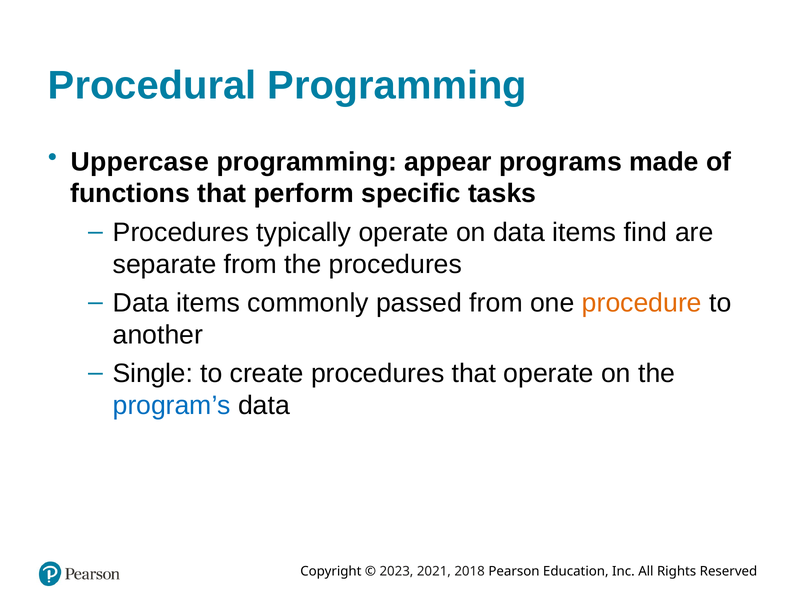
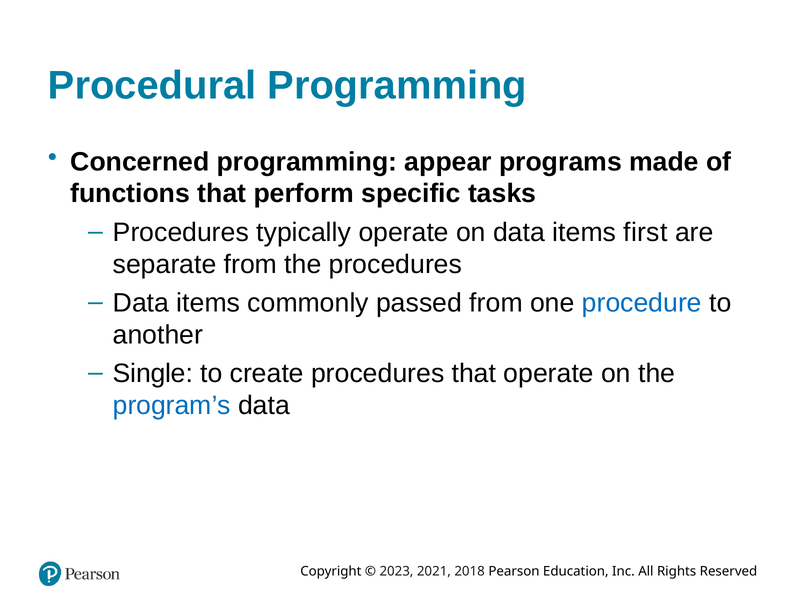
Uppercase: Uppercase -> Concerned
find: find -> first
procedure colour: orange -> blue
